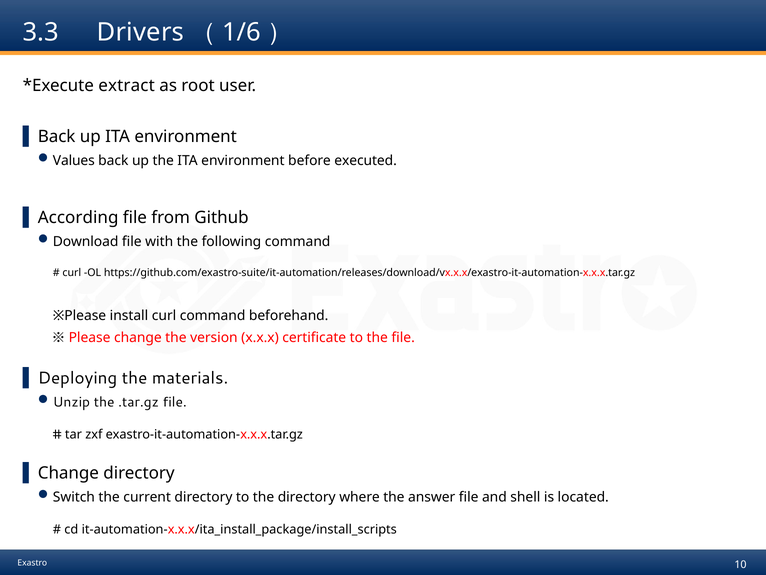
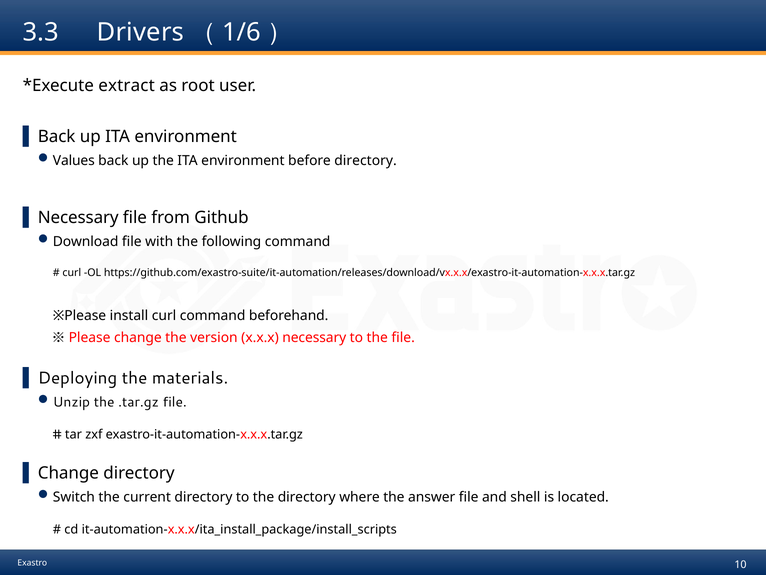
before executed: executed -> directory
According at (78, 218): According -> Necessary
x.x.x certificate: certificate -> necessary
